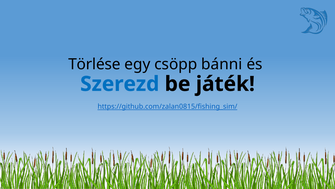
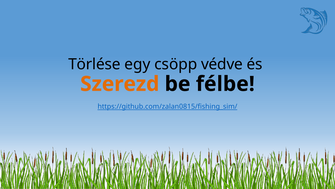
bánni: bánni -> védve
Szerezd colour: blue -> orange
játék: játék -> félbe
